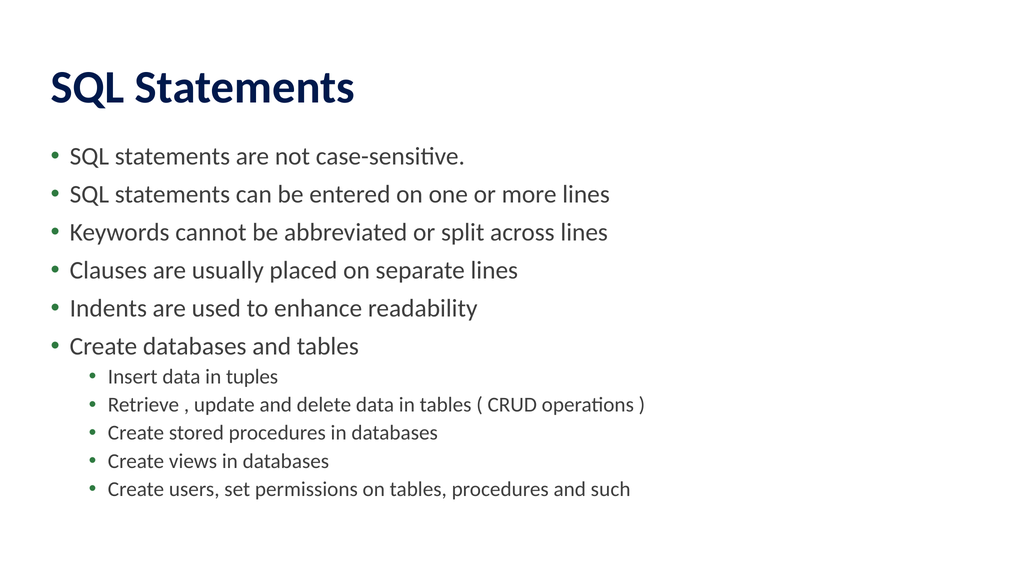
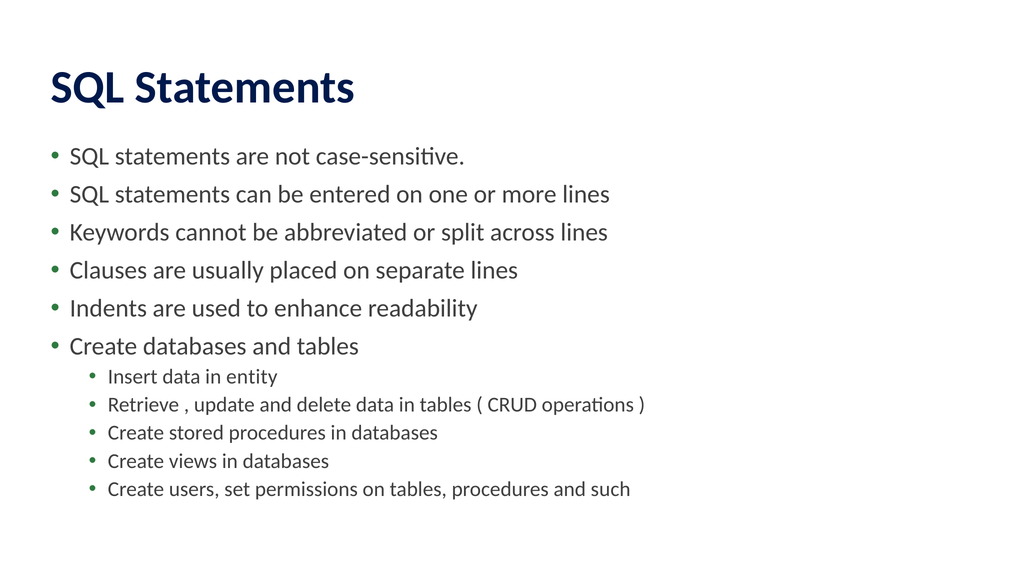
tuples: tuples -> entity
